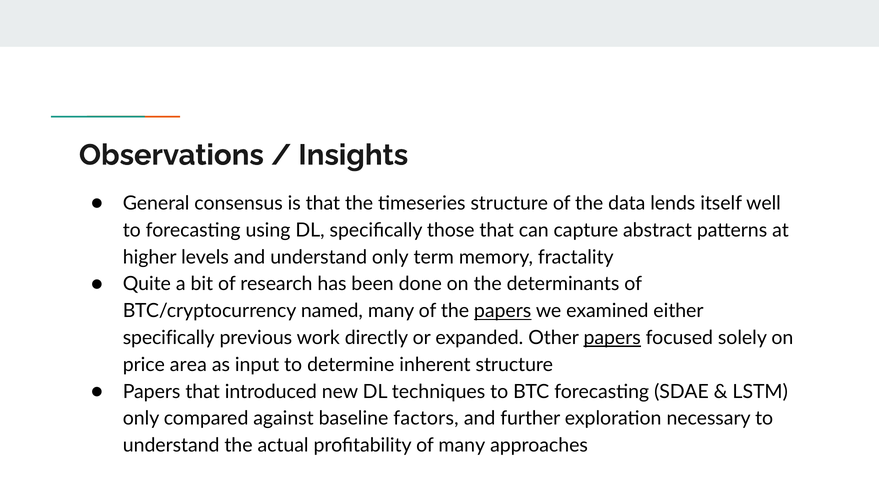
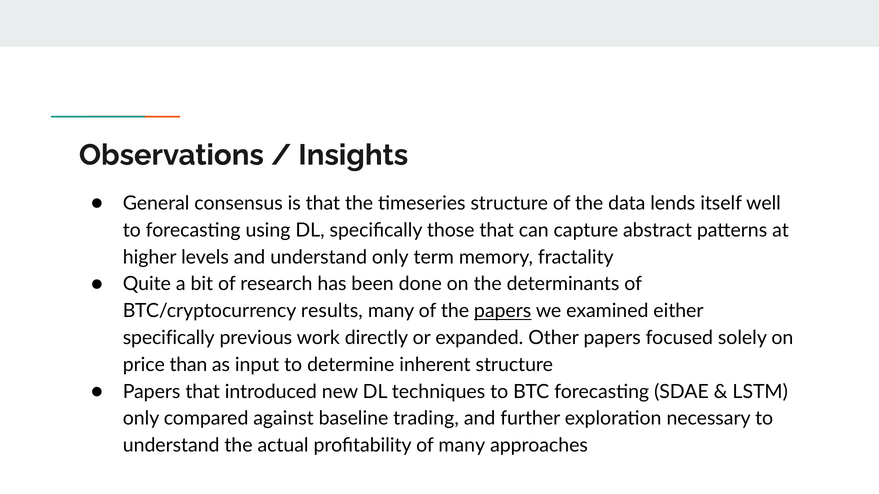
named: named -> results
papers at (612, 338) underline: present -> none
area: area -> than
factors: factors -> trading
